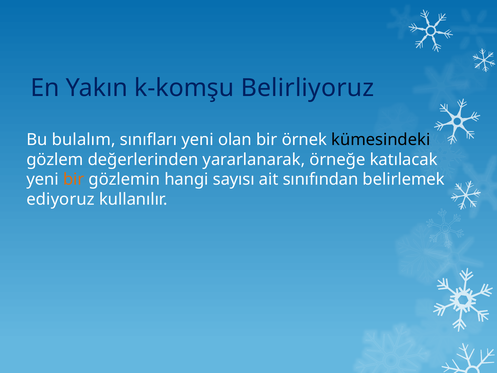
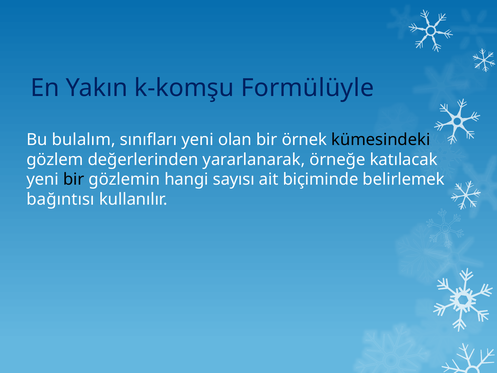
Belirliyoruz: Belirliyoruz -> Formülüyle
bir at (74, 179) colour: orange -> black
sınıfından: sınıfından -> biçiminde
ediyoruz: ediyoruz -> bağıntısı
